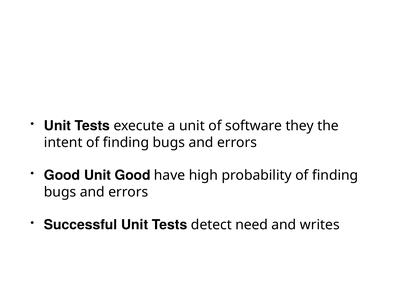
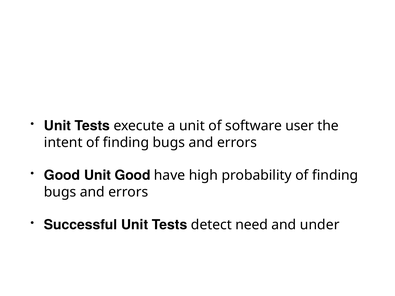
they: they -> user
writes: writes -> under
